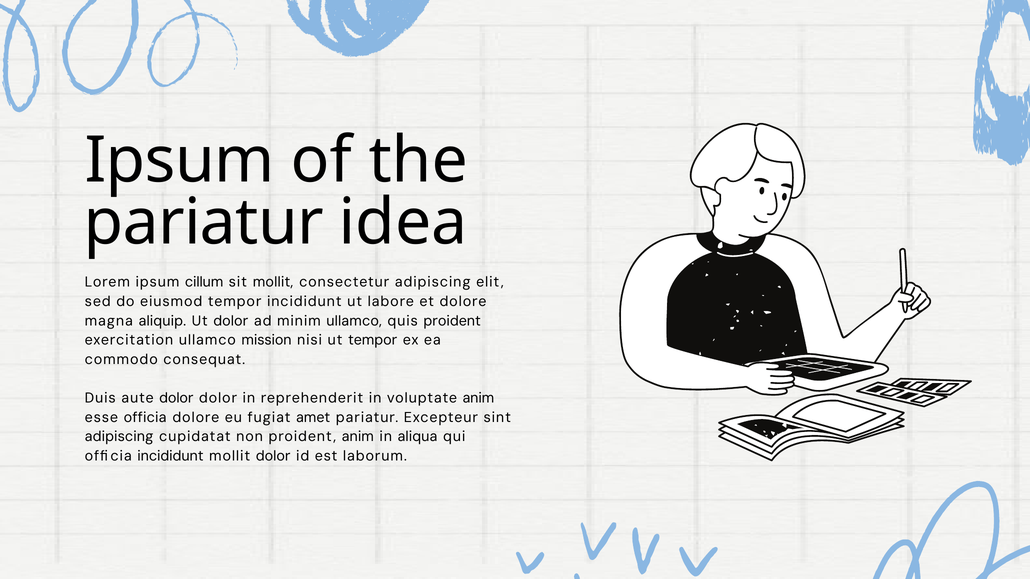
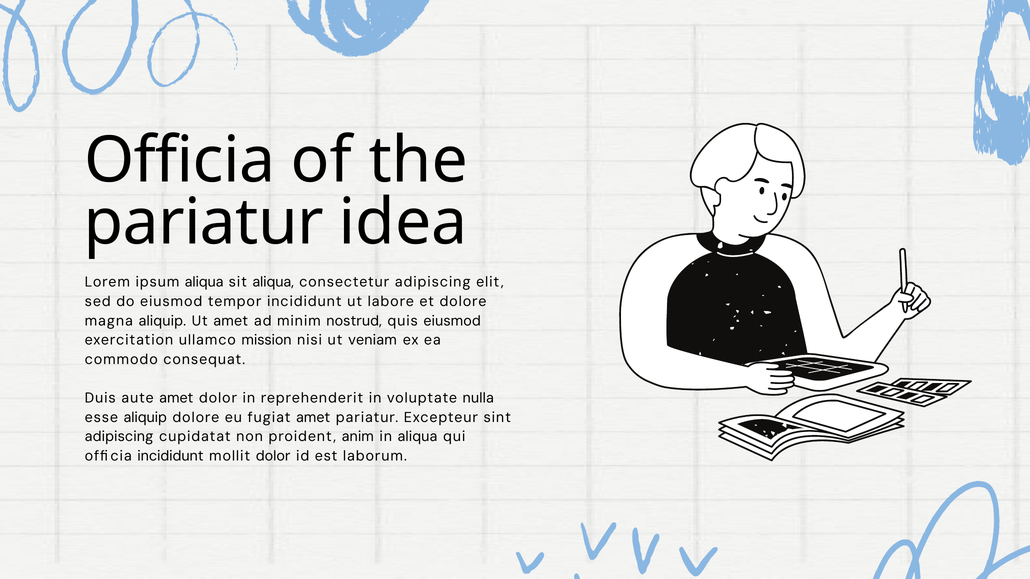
Ipsum at (180, 160): Ipsum -> Officia
ipsum cillum: cillum -> aliqua
sit mollit: mollit -> aliqua
Ut dolor: dolor -> amet
minim ullamco: ullamco -> nostrud
quis proident: proident -> eiusmod
ut tempor: tempor -> veniam
aute dolor: dolor -> amet
voluptate anim: anim -> nulla
esse officia: officia -> aliquip
